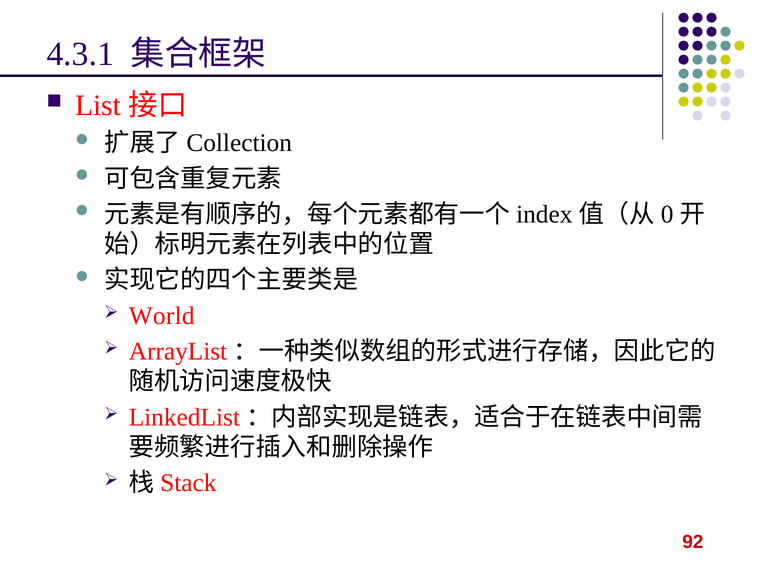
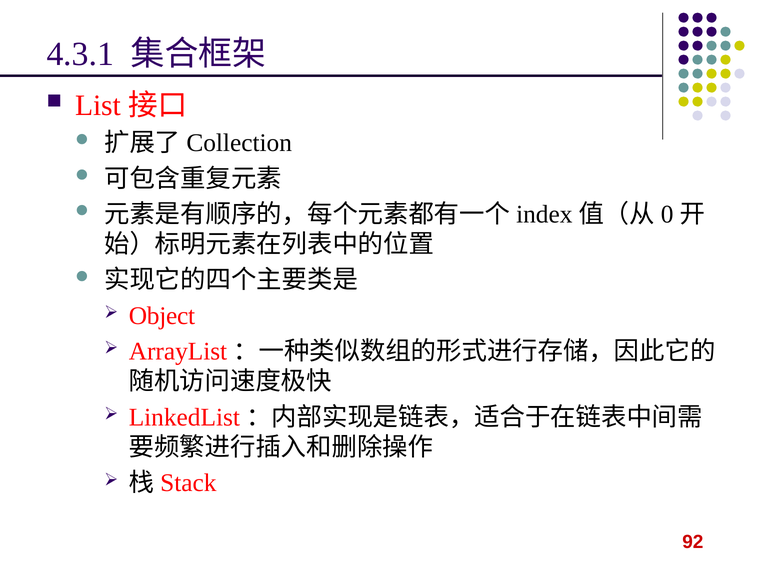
World: World -> Object
